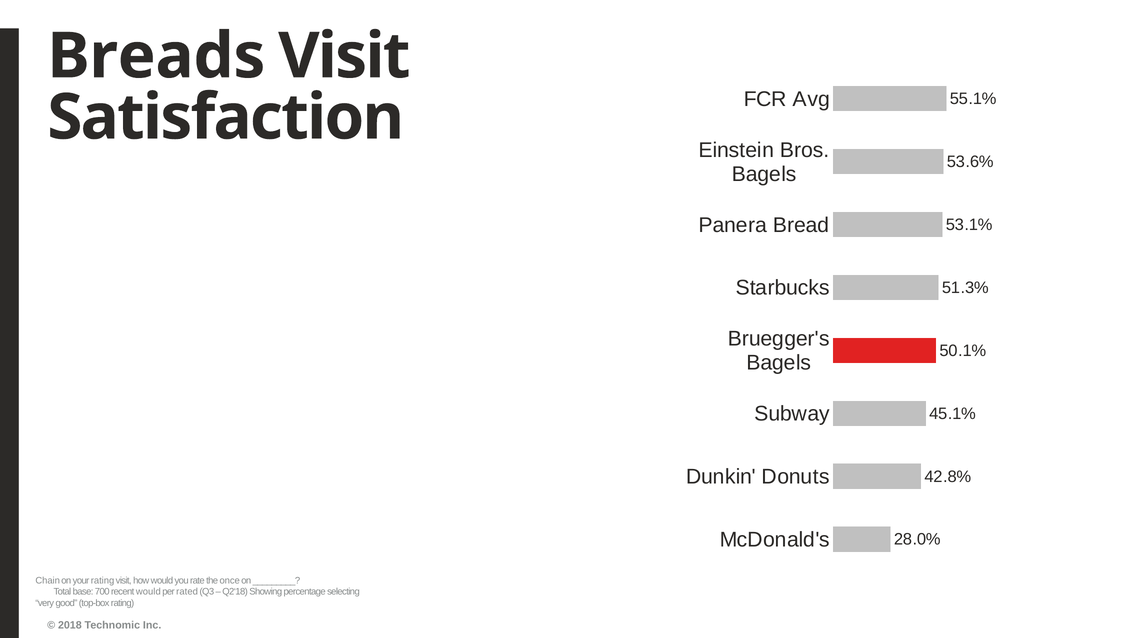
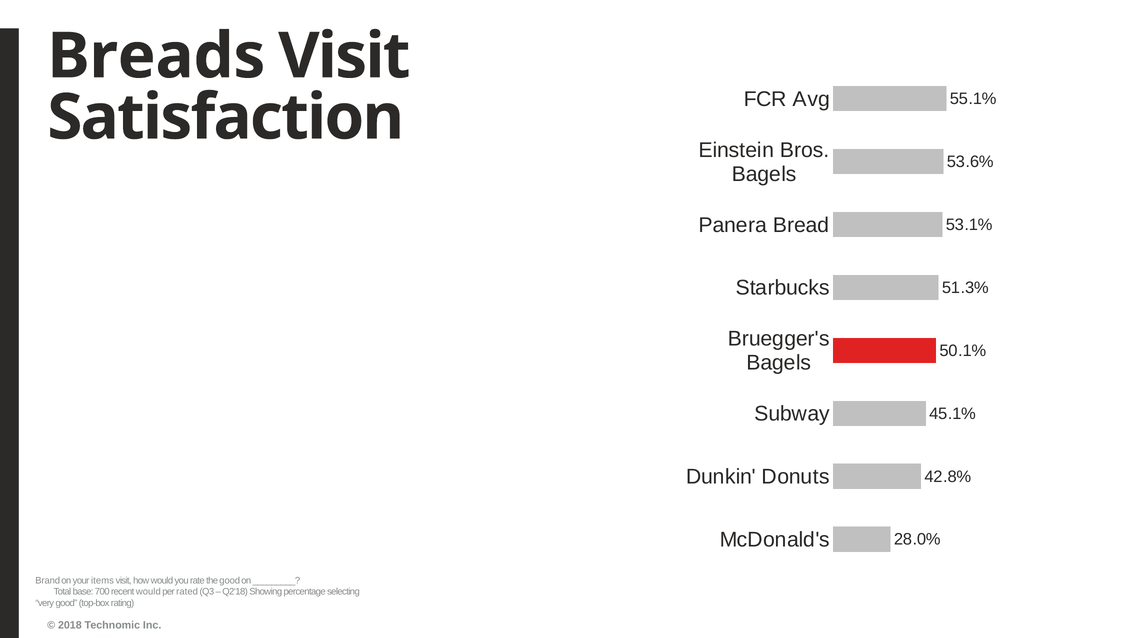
Chain: Chain -> Brand
your rating: rating -> items
the once: once -> good
